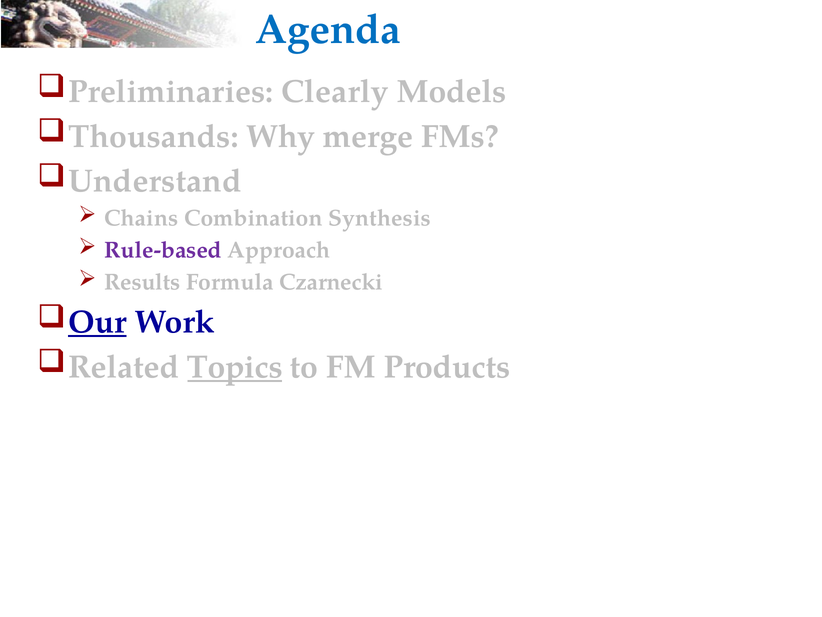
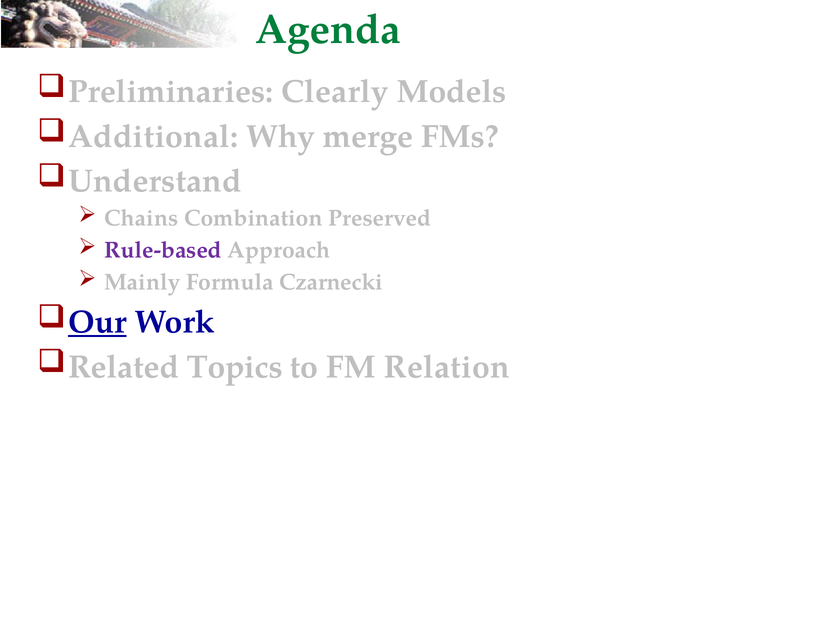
Agenda colour: blue -> green
Thousands: Thousands -> Additional
Synthesis: Synthesis -> Preserved
Results: Results -> Mainly
Topics underline: present -> none
Products: Products -> Relation
